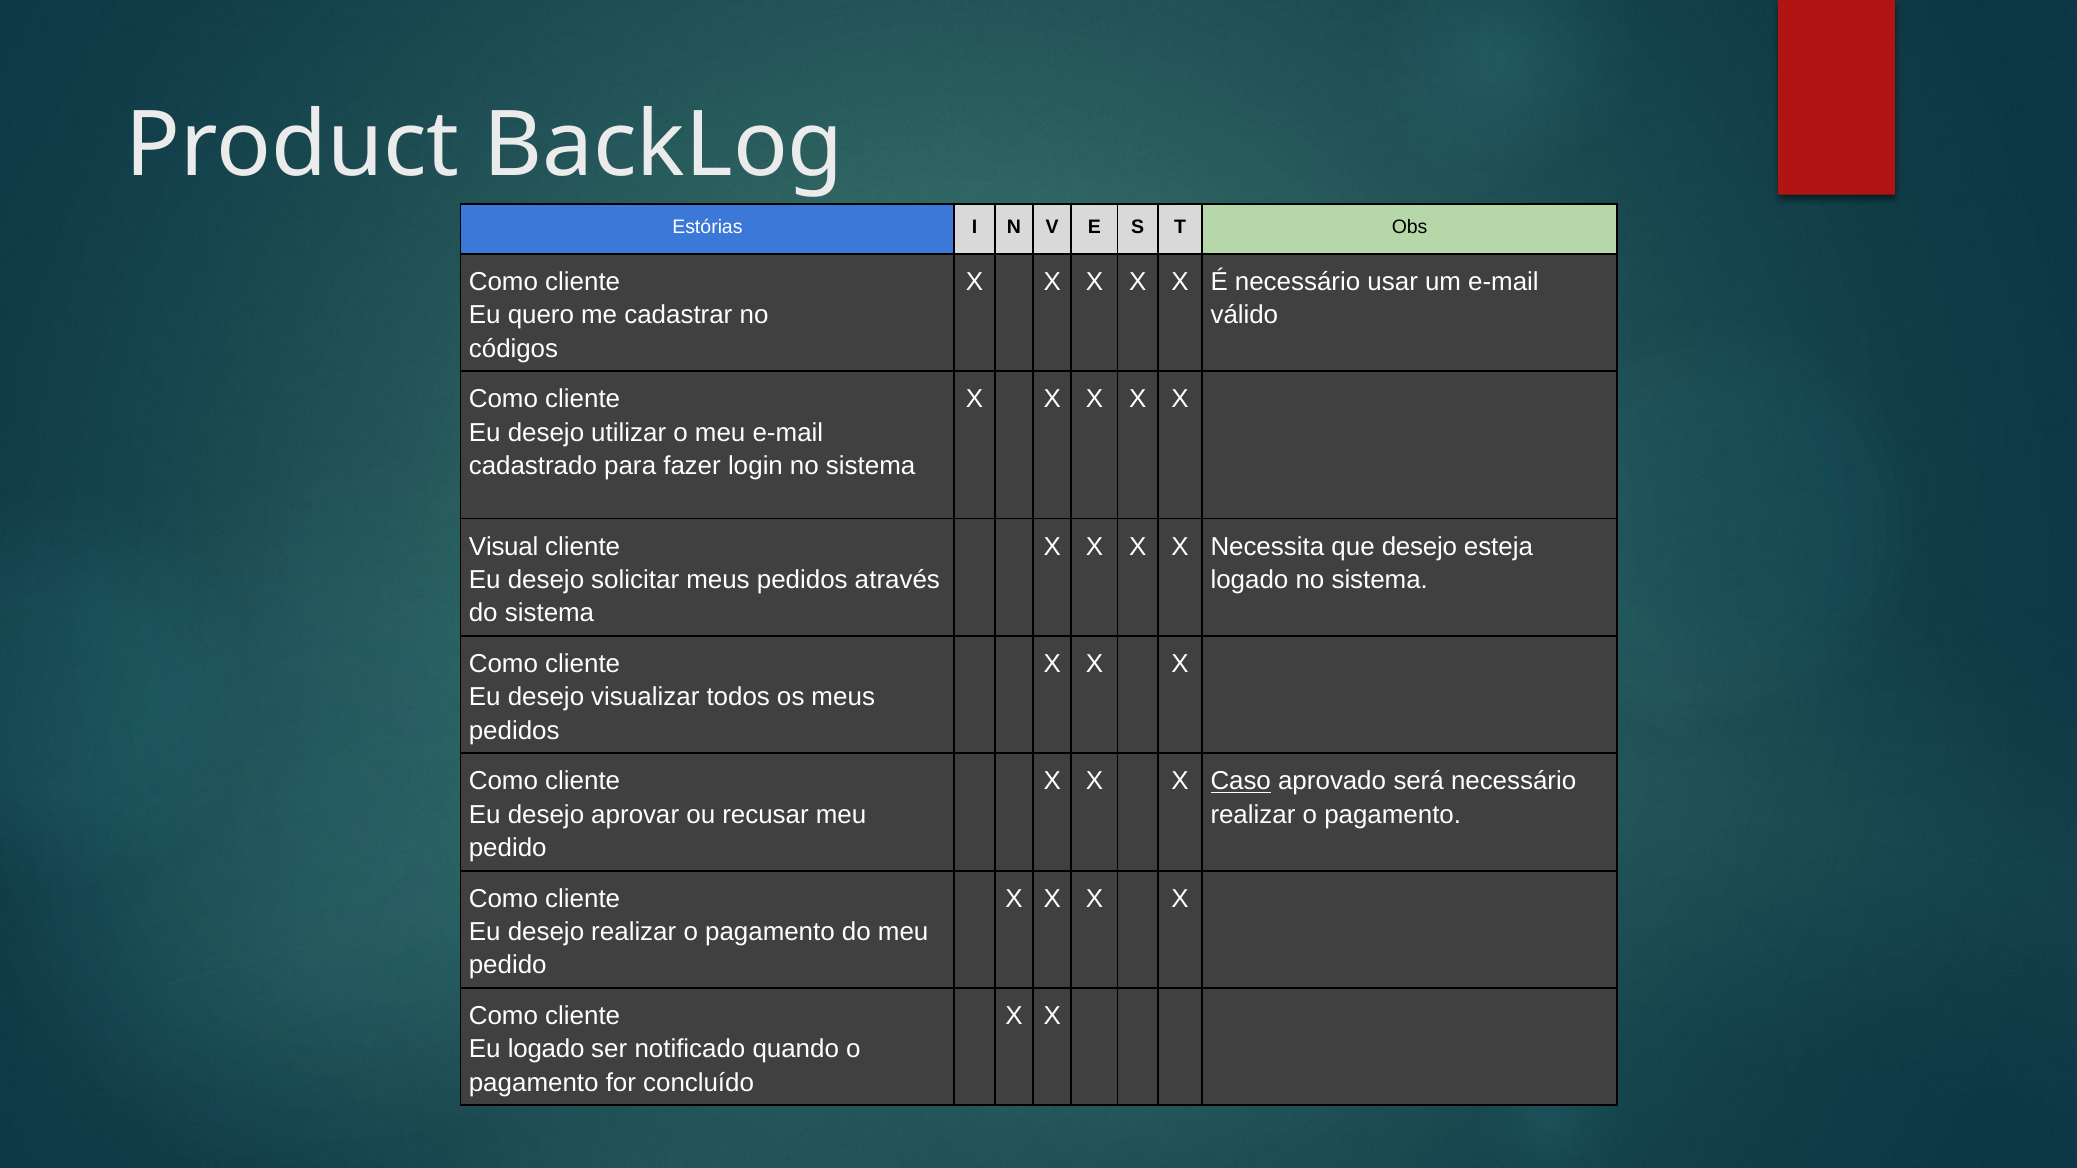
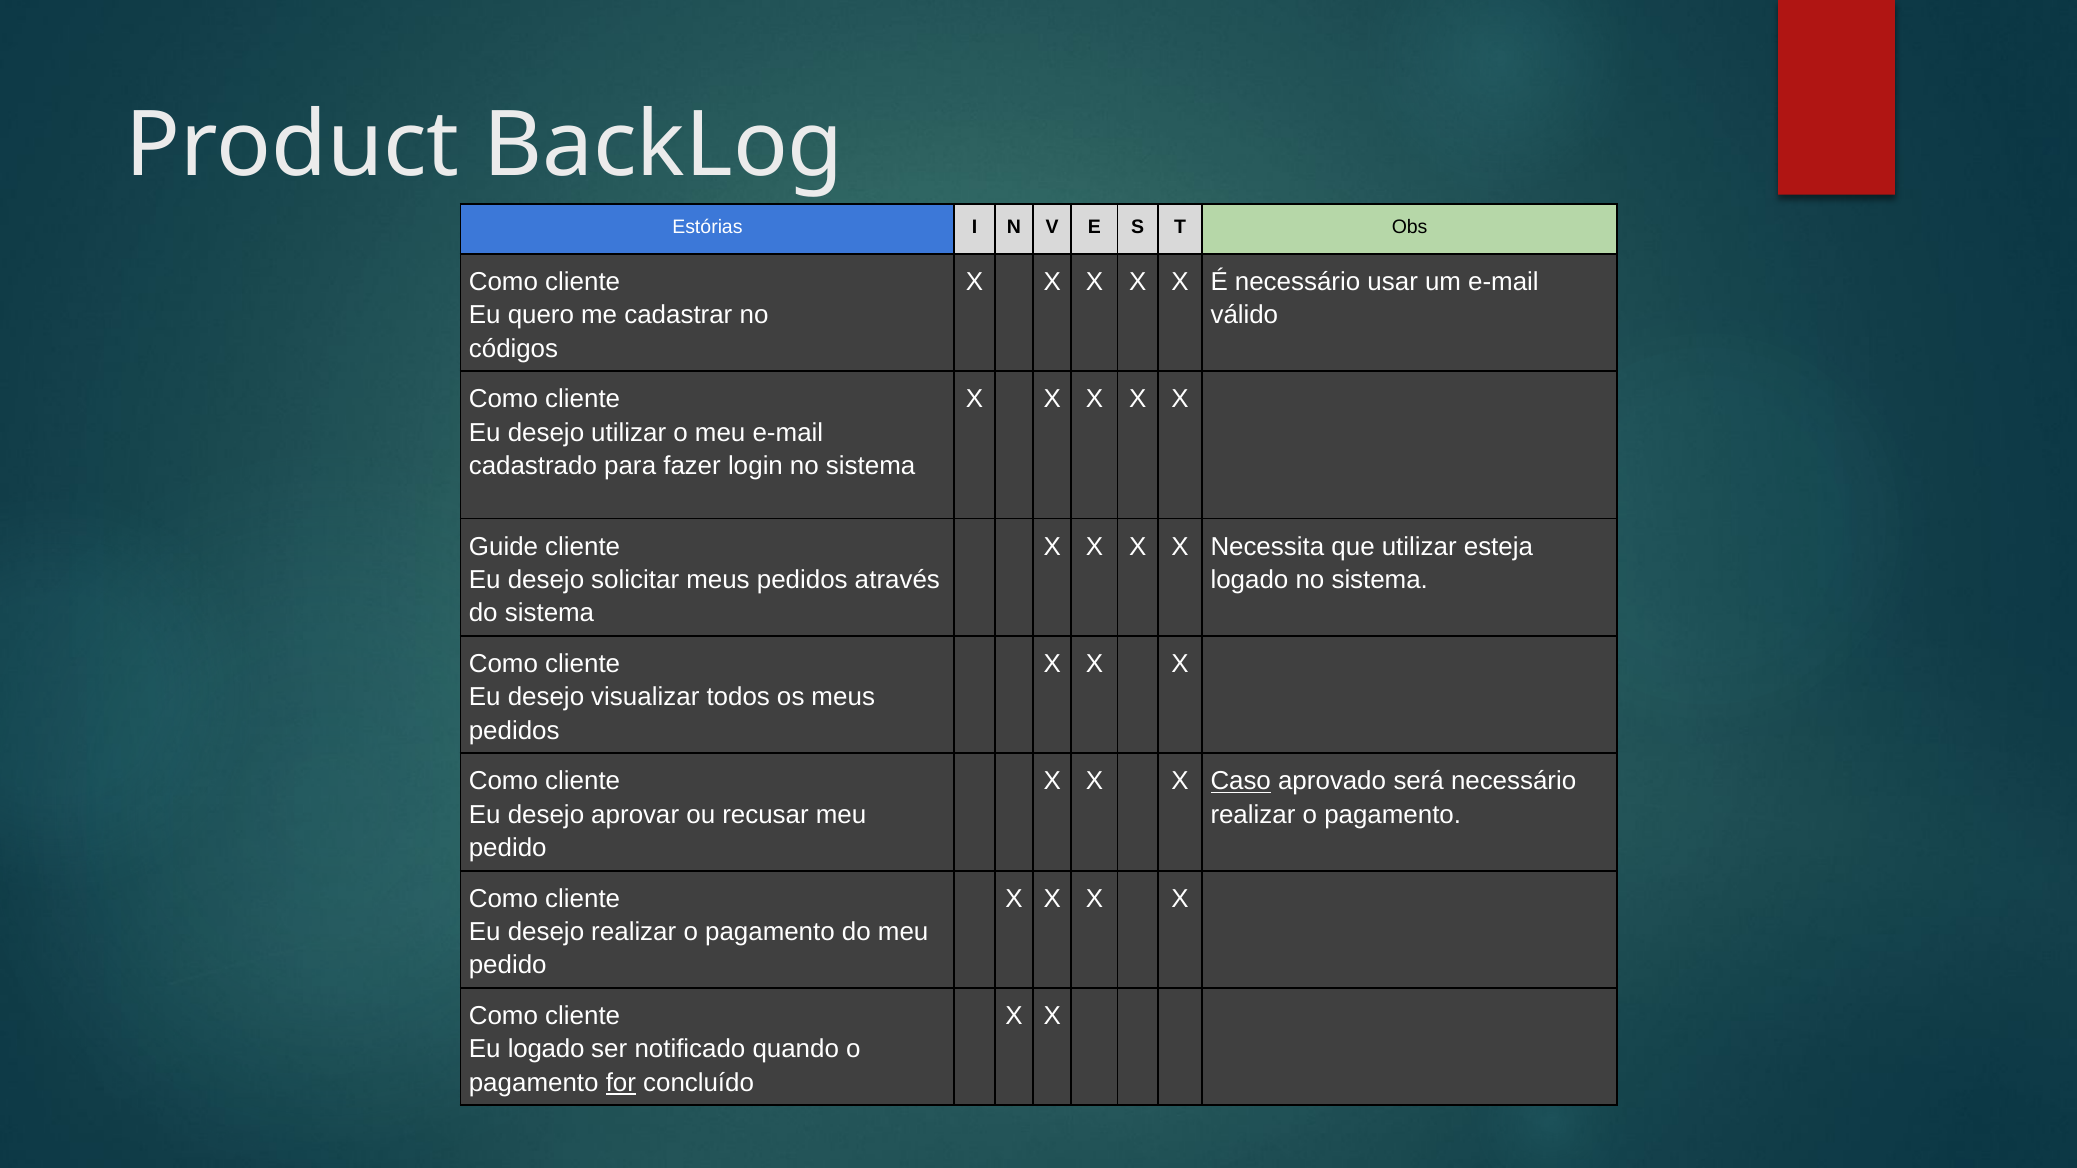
Visual: Visual -> Guide
que desejo: desejo -> utilizar
for underline: none -> present
